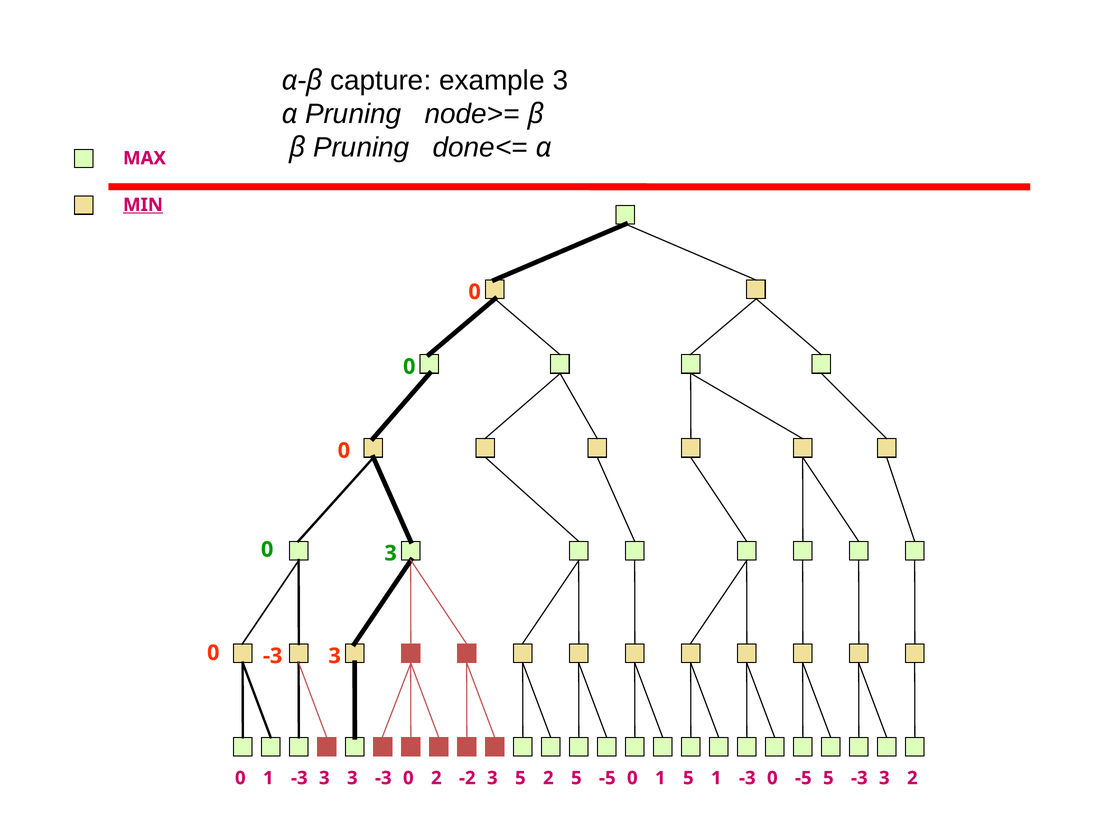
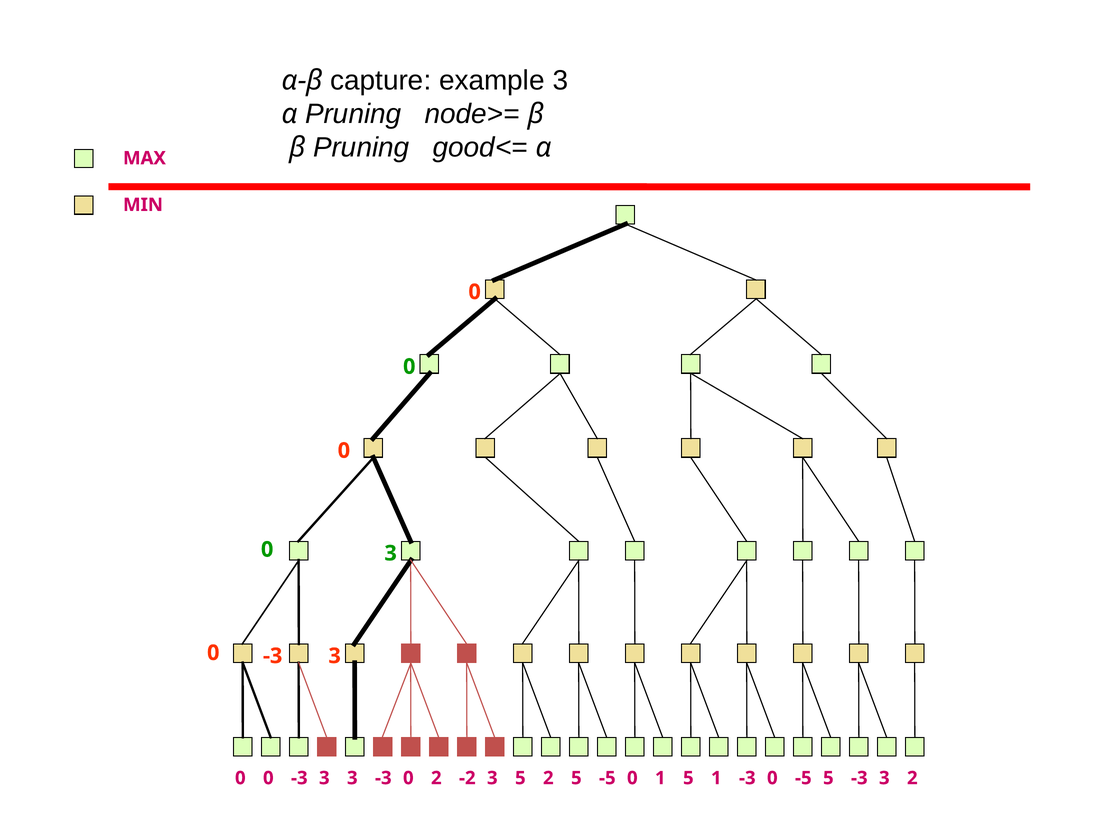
done<=: done<= -> good<=
MIN underline: present -> none
1 at (268, 778): 1 -> 0
